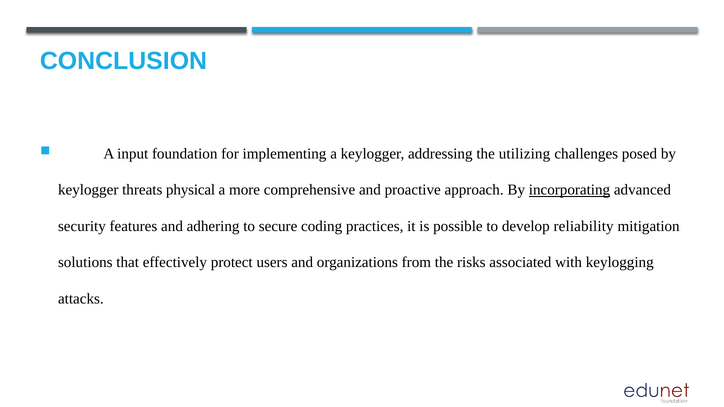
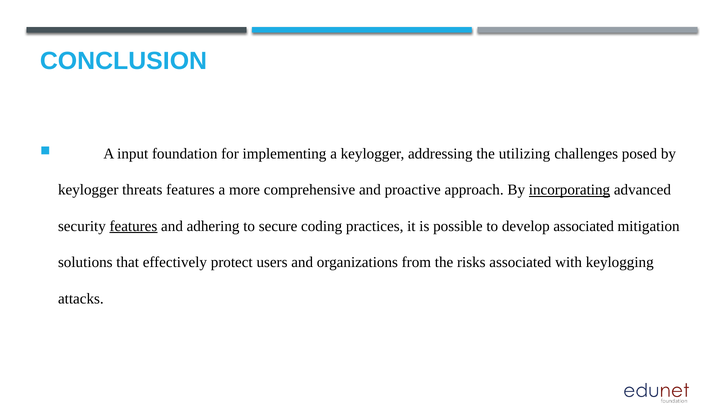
threats physical: physical -> features
features at (133, 226) underline: none -> present
develop reliability: reliability -> associated
